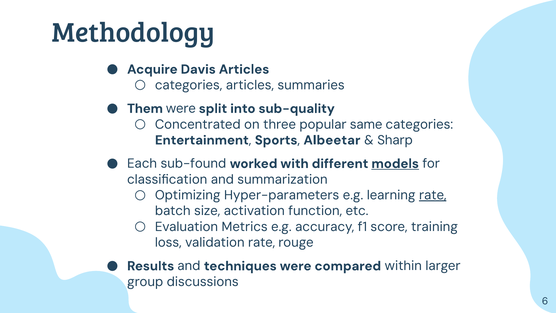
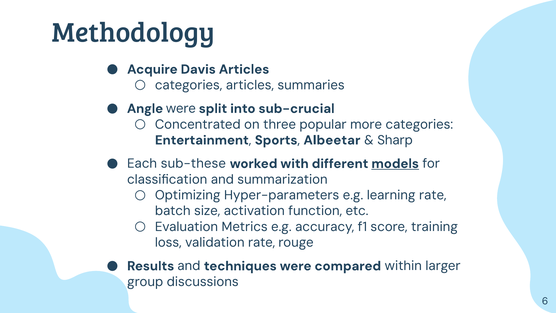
Them: Them -> Angle
sub-quality: sub-quality -> sub-crucial
same: same -> more
sub-found: sub-found -> sub-these
rate at (433, 195) underline: present -> none
